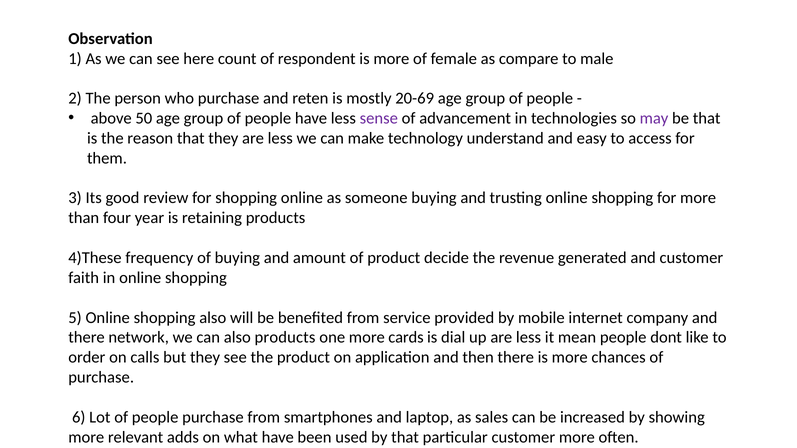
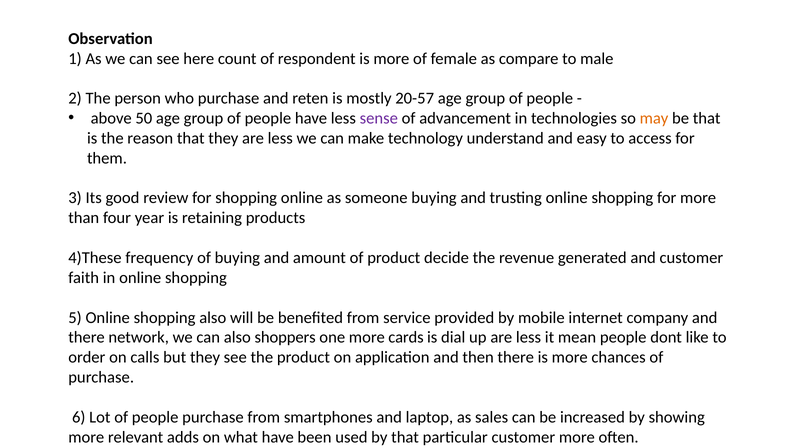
20-69: 20-69 -> 20-57
may colour: purple -> orange
also products: products -> shoppers
